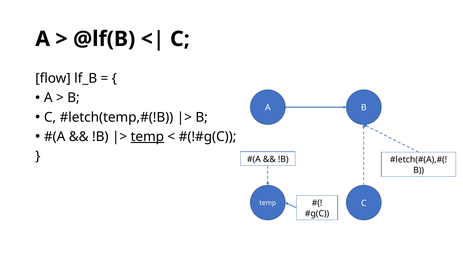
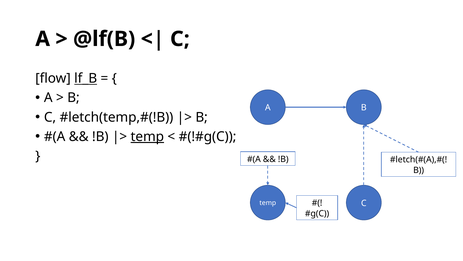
lf_B underline: none -> present
